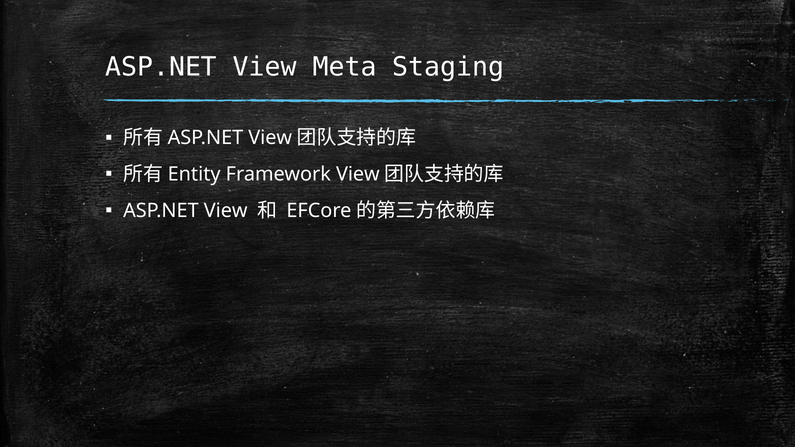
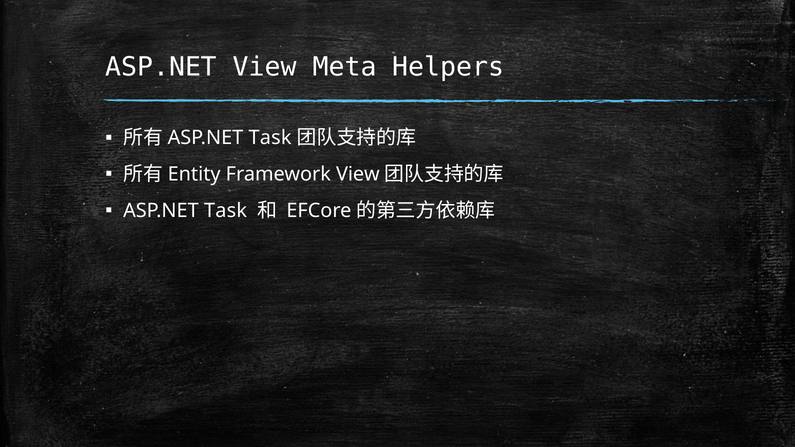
Staging: Staging -> Helpers
View at (270, 138): View -> Task
View at (226, 211): View -> Task
